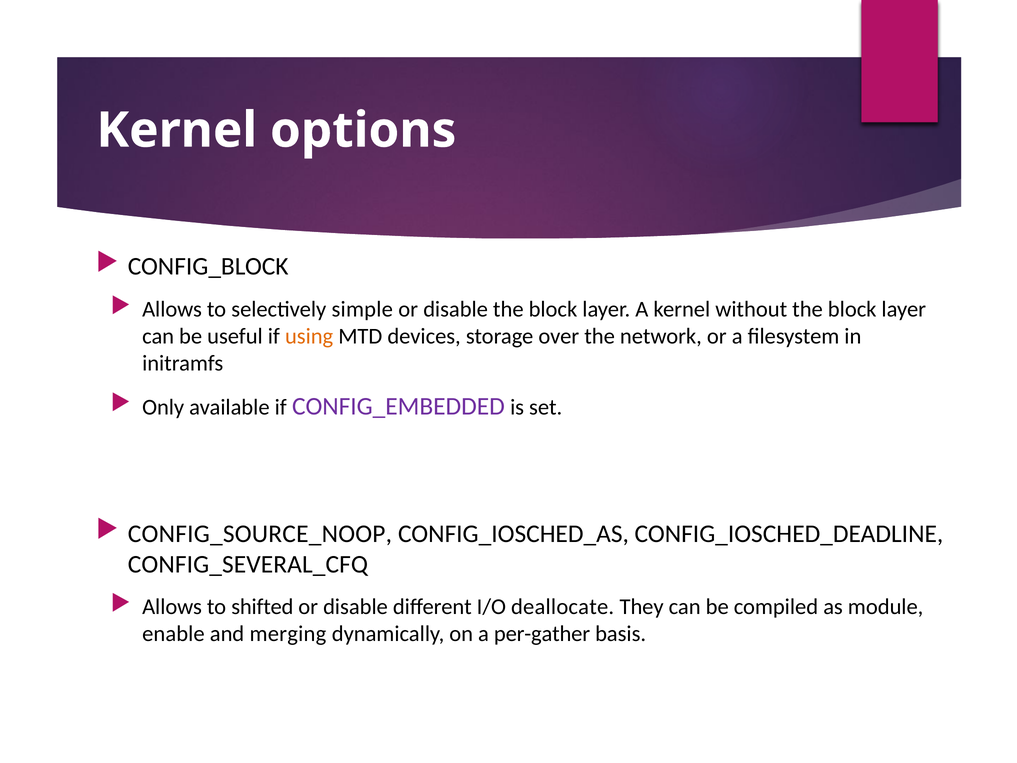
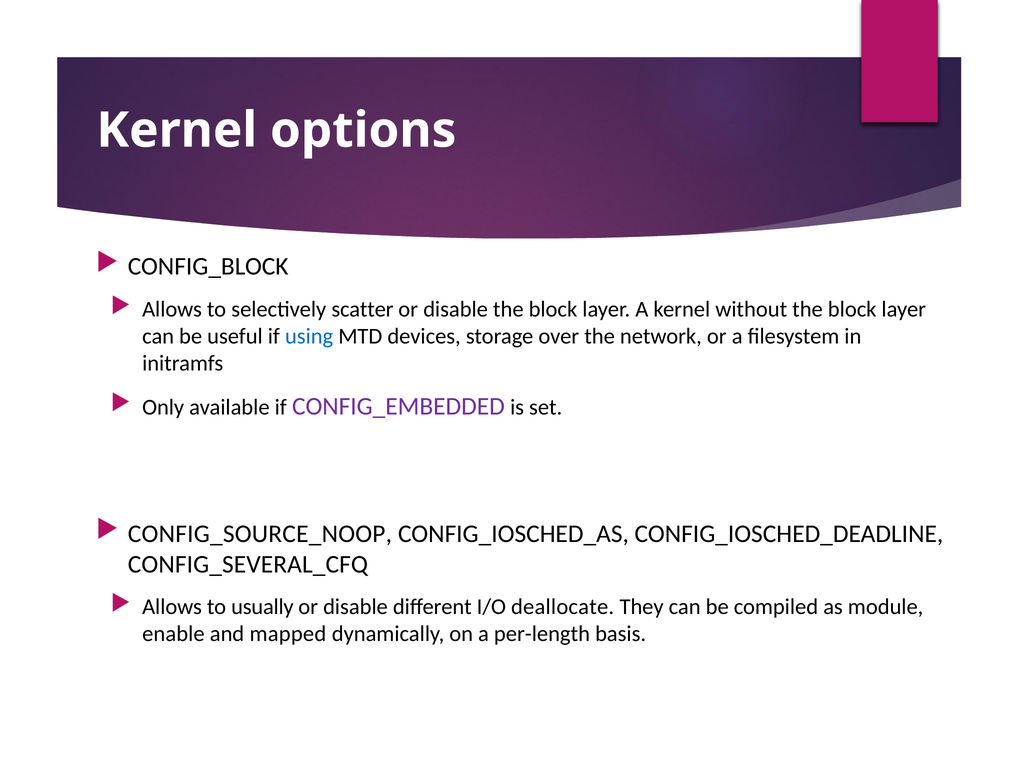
simple: simple -> scatter
using colour: orange -> blue
shifted: shifted -> usually
merging: merging -> mapped
per-gather: per-gather -> per-length
